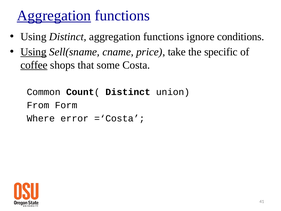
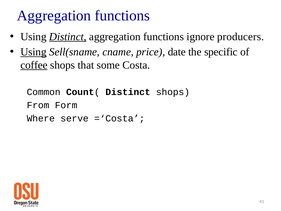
Aggregation at (54, 16) underline: present -> none
Distinct at (68, 37) underline: none -> present
conditions: conditions -> producers
take: take -> date
Distinct union: union -> shops
error: error -> serve
